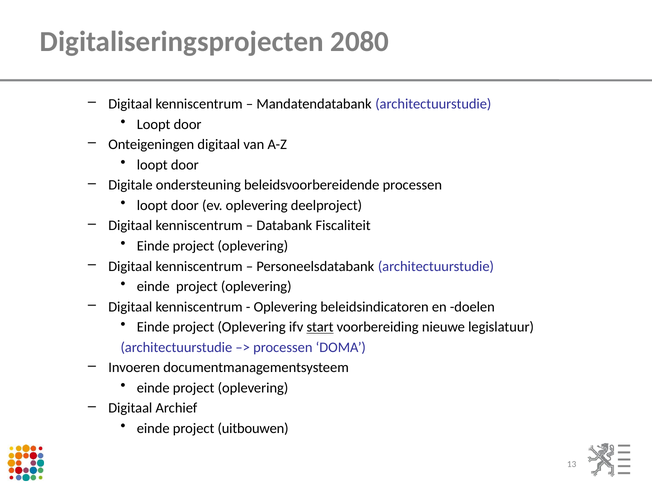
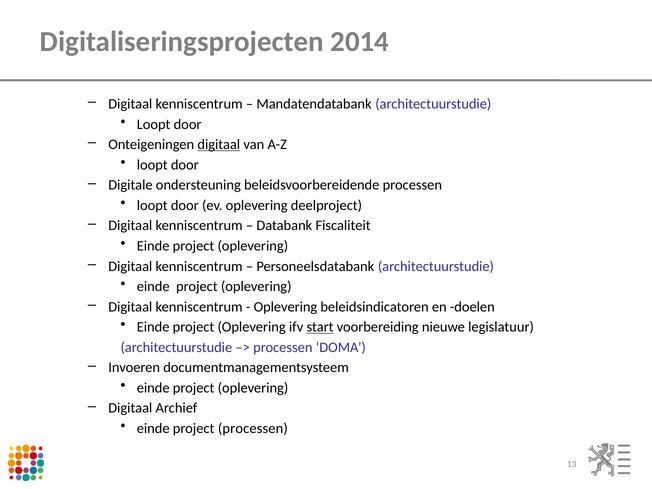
2080: 2080 -> 2014
digitaal at (219, 145) underline: none -> present
project uitbouwen: uitbouwen -> processen
